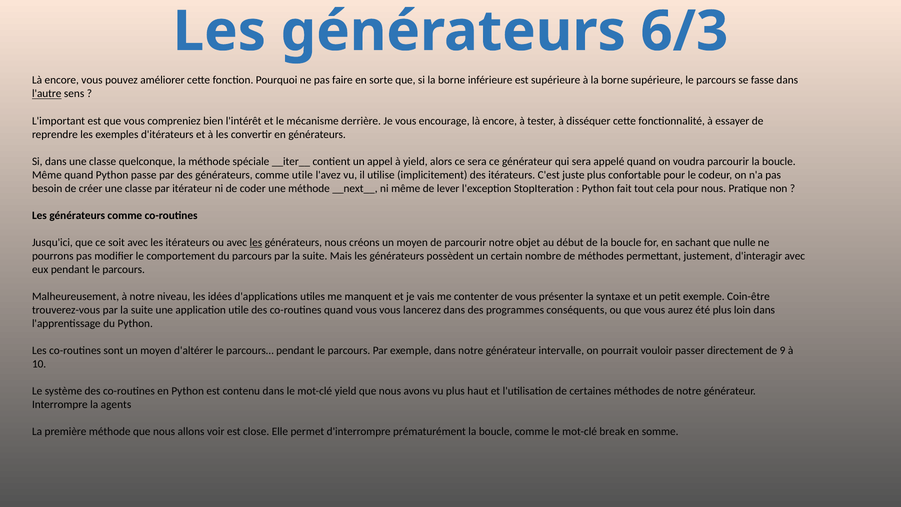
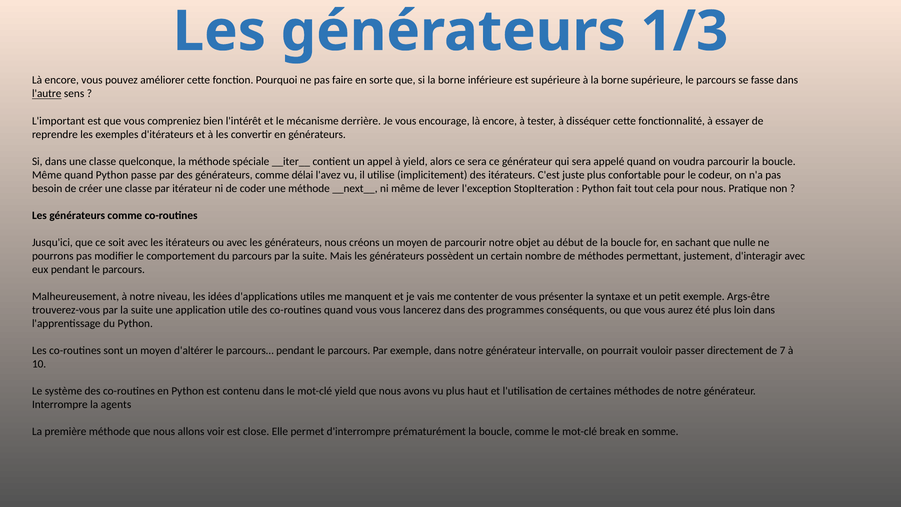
6/3: 6/3 -> 1/3
comme utile: utile -> délai
les at (256, 242) underline: present -> none
Coin-être: Coin-être -> Args-être
9: 9 -> 7
